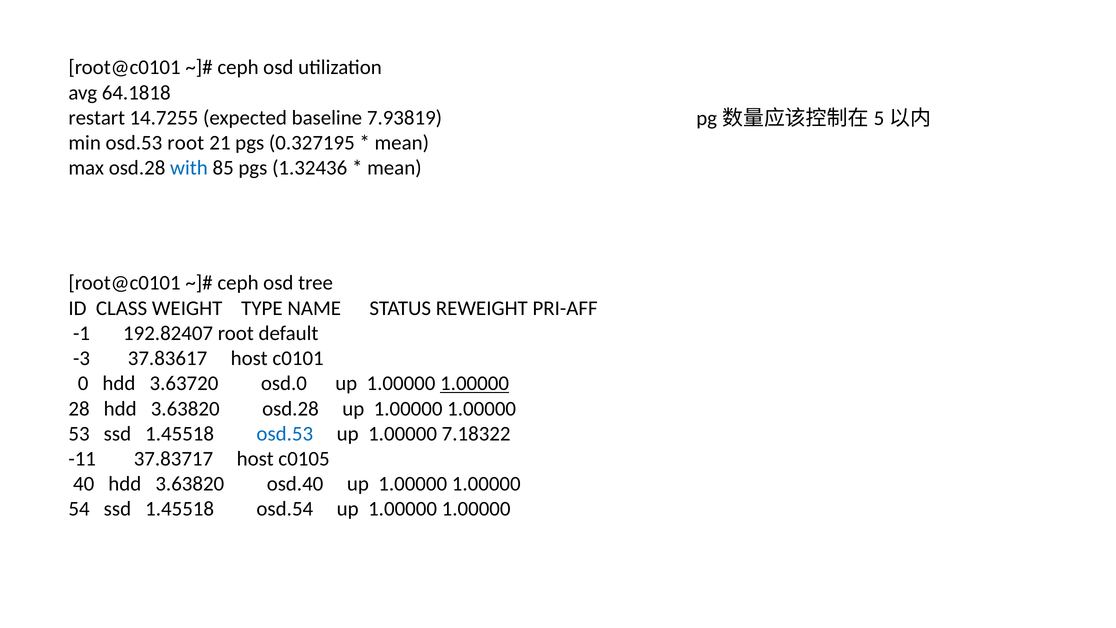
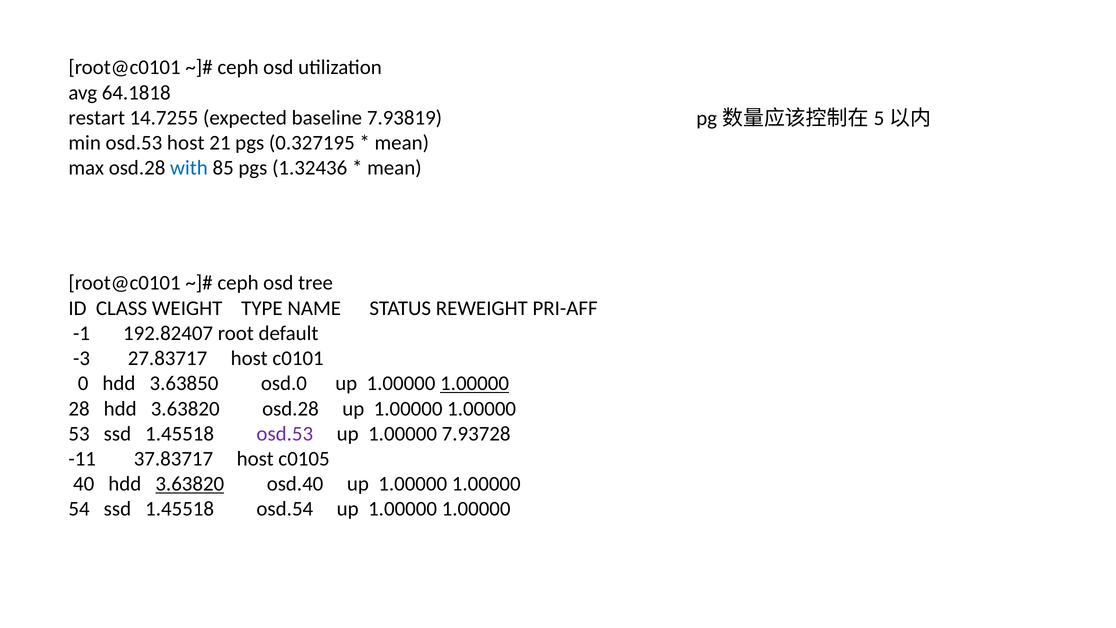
osd.53 root: root -> host
37.83617: 37.83617 -> 27.83717
3.63720: 3.63720 -> 3.63850
osd.53 at (285, 434) colour: blue -> purple
7.18322: 7.18322 -> 7.93728
3.63820 at (190, 484) underline: none -> present
